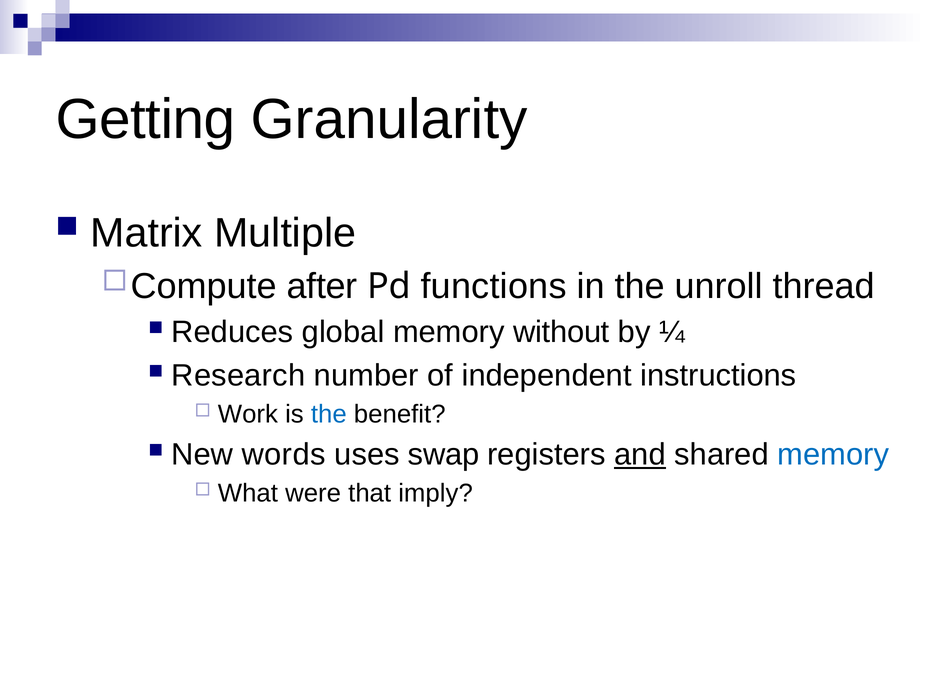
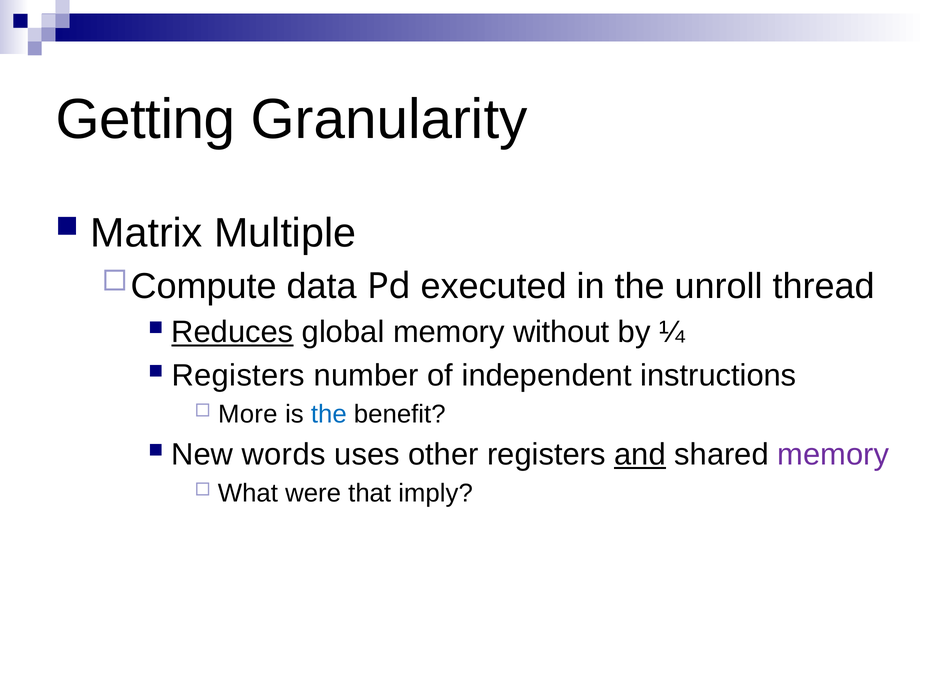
after: after -> data
functions: functions -> executed
Reduces underline: none -> present
Research at (238, 376): Research -> Registers
Work: Work -> More
swap: swap -> other
memory at (833, 455) colour: blue -> purple
